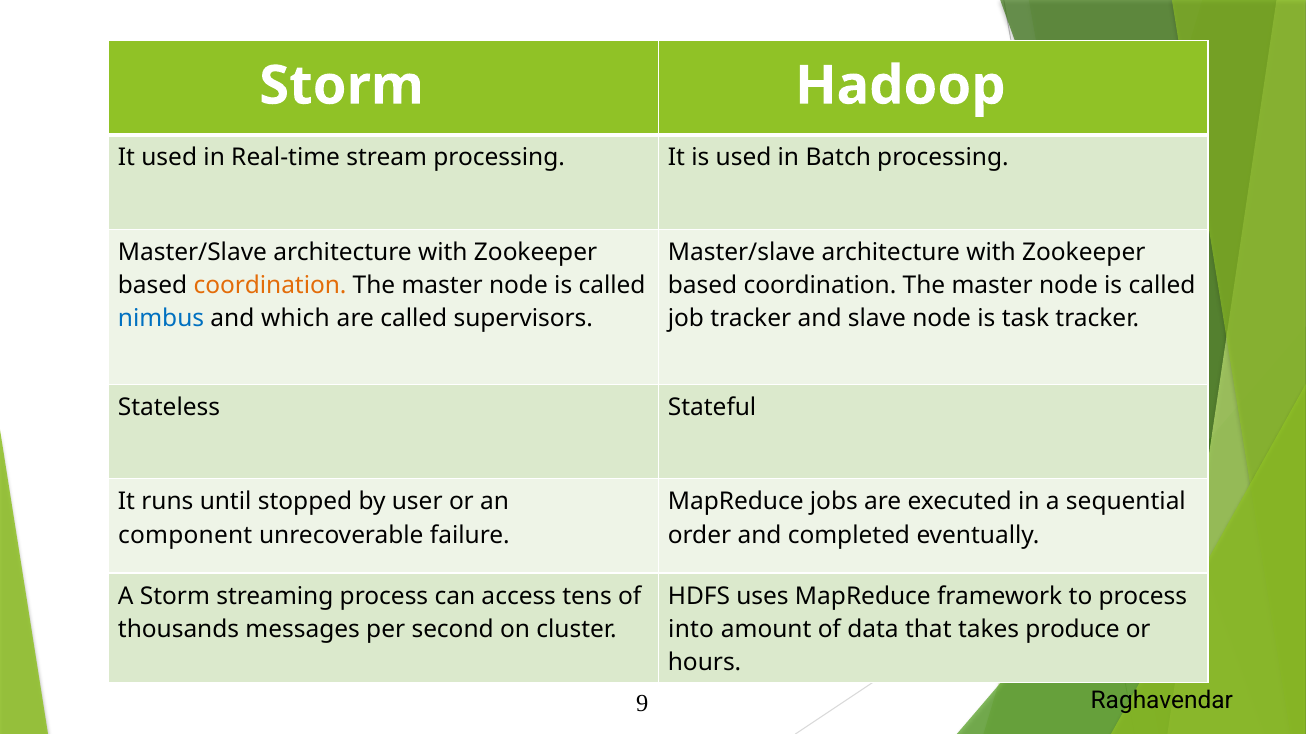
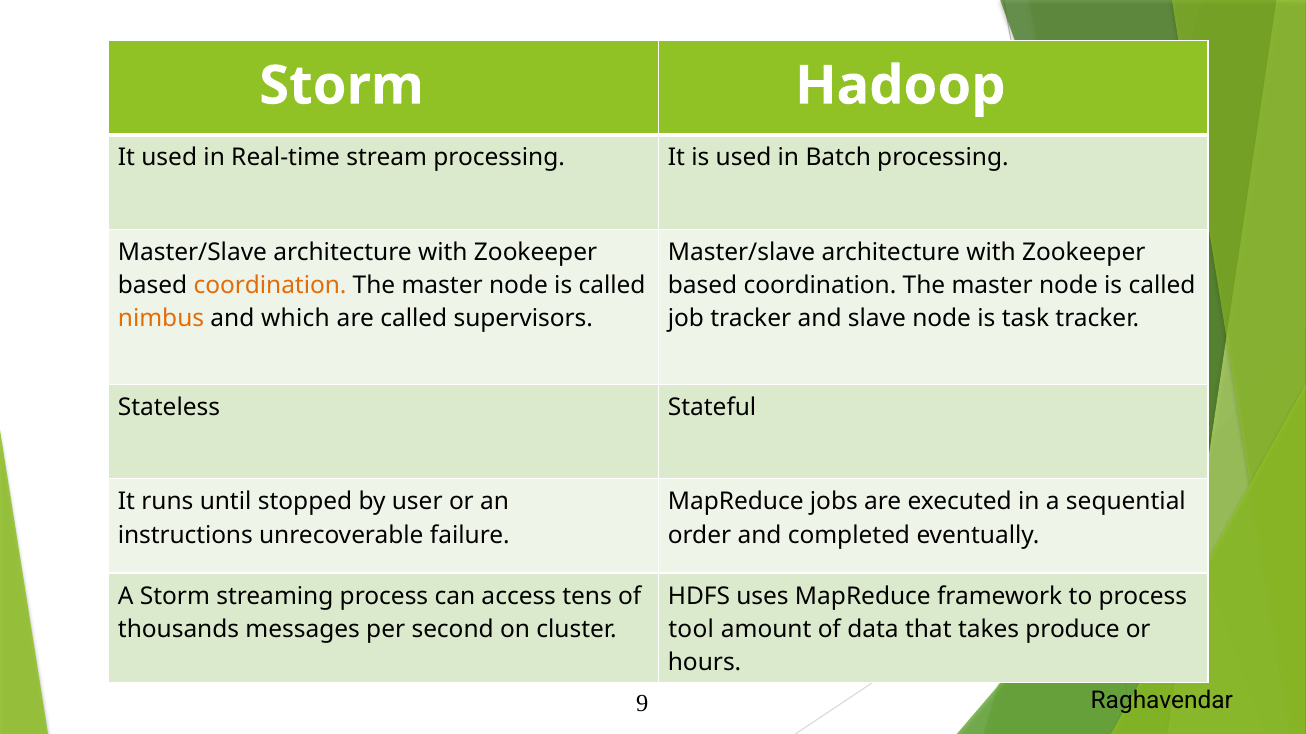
nimbus colour: blue -> orange
component: component -> instructions
into: into -> tool
